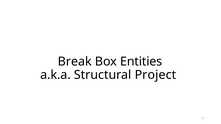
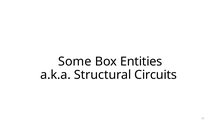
Break: Break -> Some
Project: Project -> Circuits
